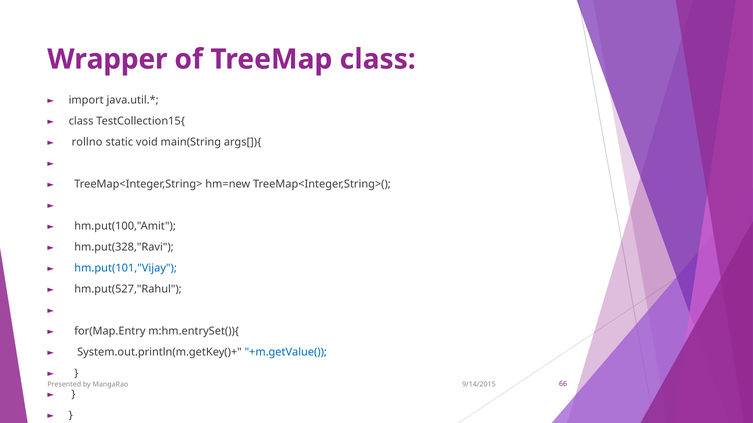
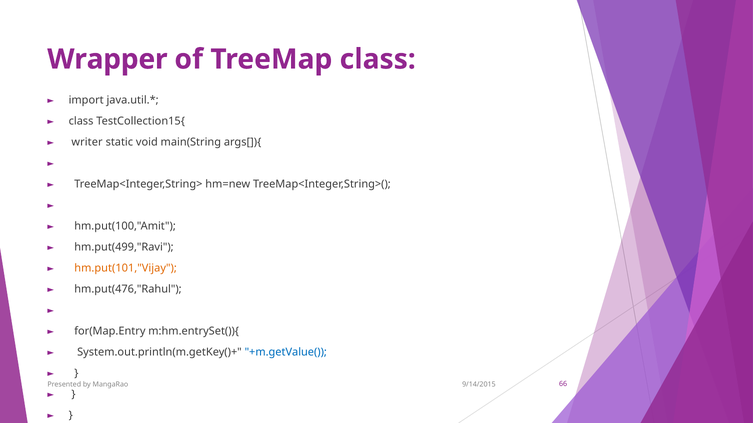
rollno: rollno -> writer
hm.put(328,"Ravi: hm.put(328,"Ravi -> hm.put(499,"Ravi
hm.put(101,"Vijay colour: blue -> orange
hm.put(527,"Rahul: hm.put(527,"Rahul -> hm.put(476,"Rahul
